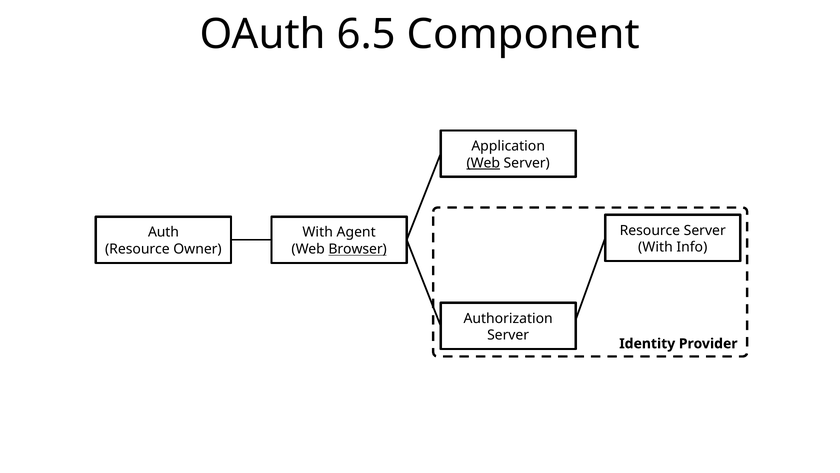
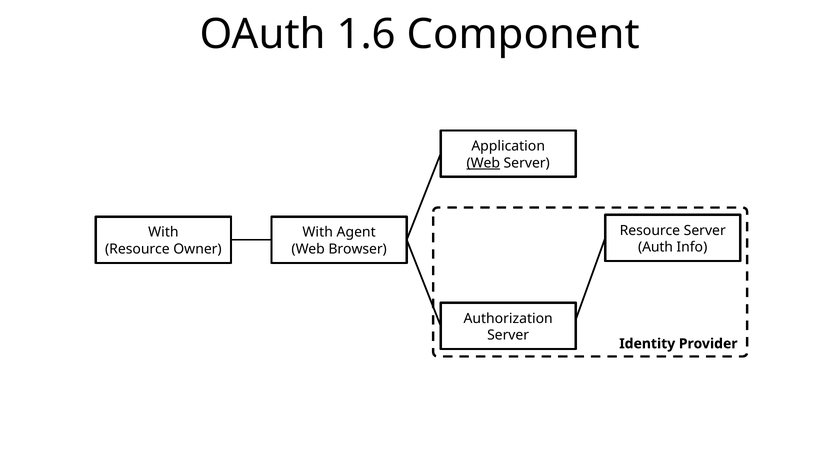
6.5: 6.5 -> 1.6
Auth at (163, 232): Auth -> With
With at (655, 247): With -> Auth
Browser underline: present -> none
